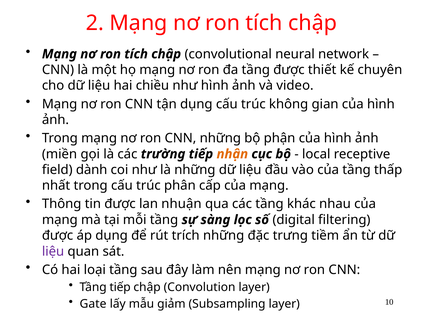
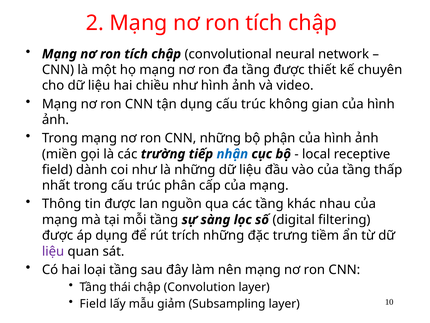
nhận colour: orange -> blue
nhuận: nhuận -> nguồn
Tầng tiếp: tiếp -> thái
Gate at (93, 303): Gate -> Field
